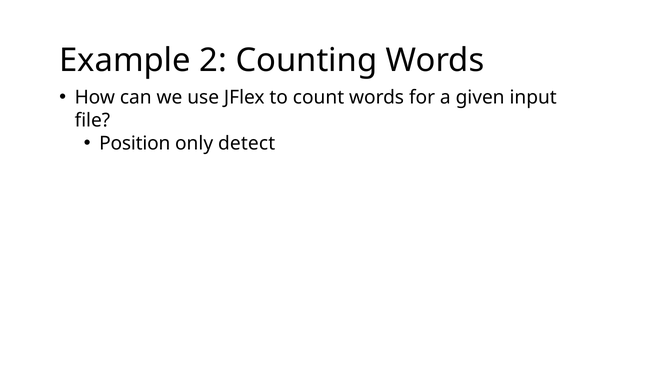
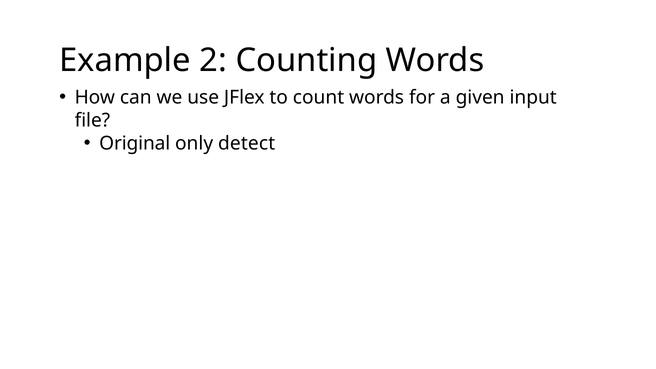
Position: Position -> Original
